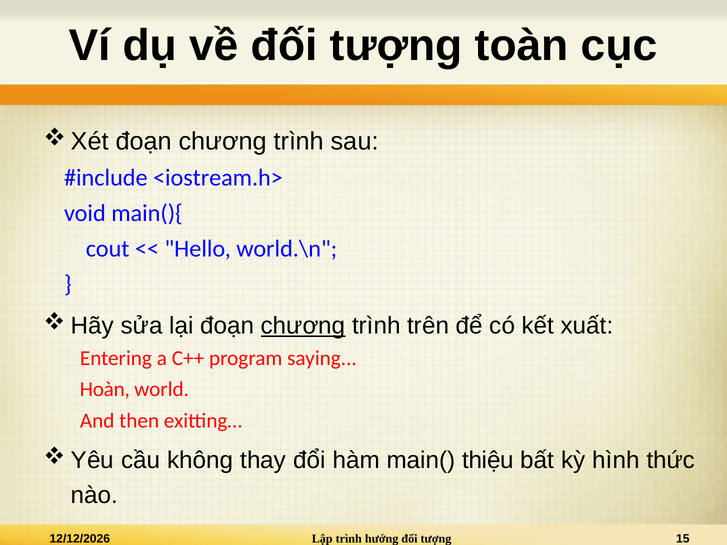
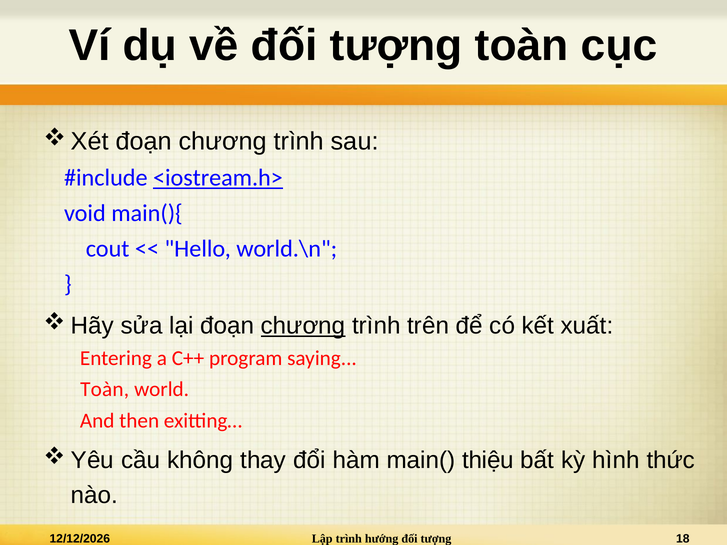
<iostream.h> underline: none -> present
Hoàn at (105, 390): Hoàn -> Toàn
15: 15 -> 18
